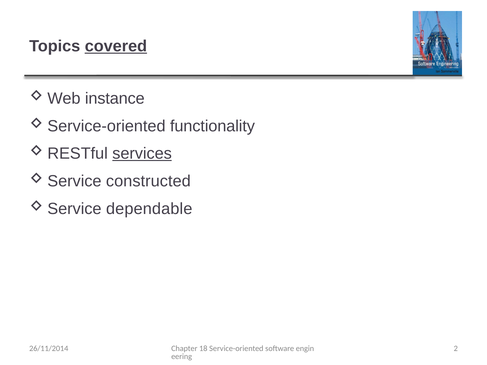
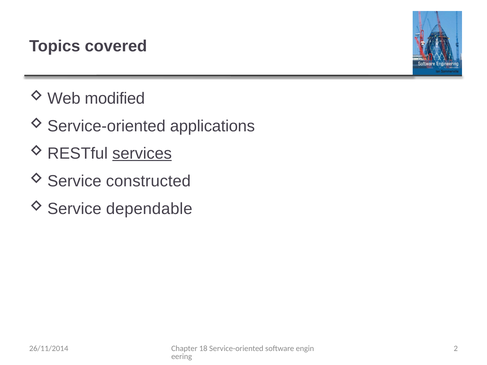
covered underline: present -> none
instance: instance -> modified
functionality: functionality -> applications
